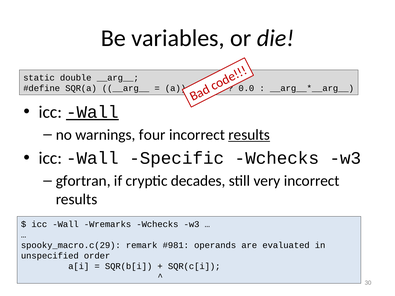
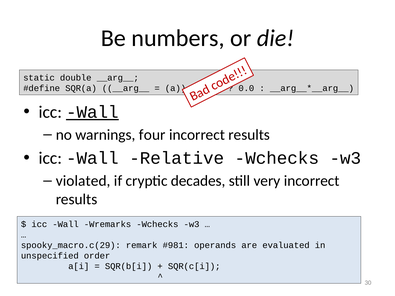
variables: variables -> numbers
results at (249, 135) underline: present -> none
Specific: Specific -> Relative
gfortran: gfortran -> violated
